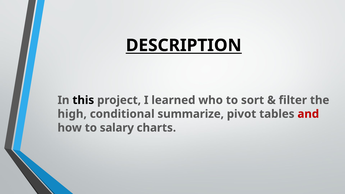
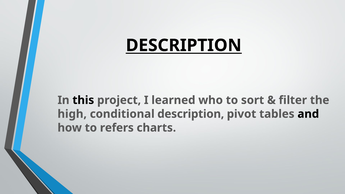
conditional summarize: summarize -> description
and colour: red -> black
salary: salary -> refers
